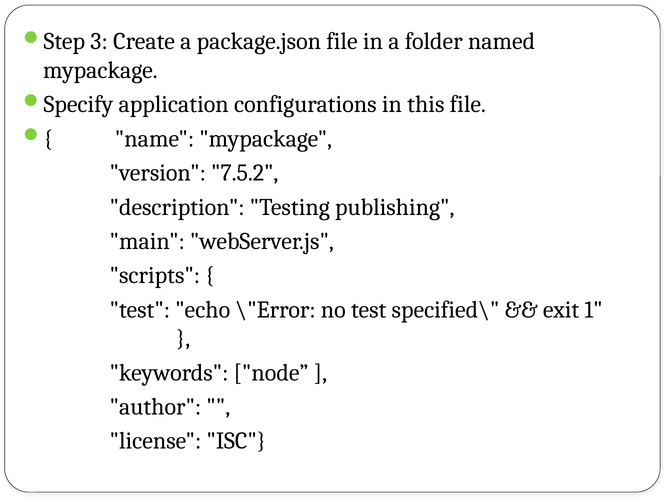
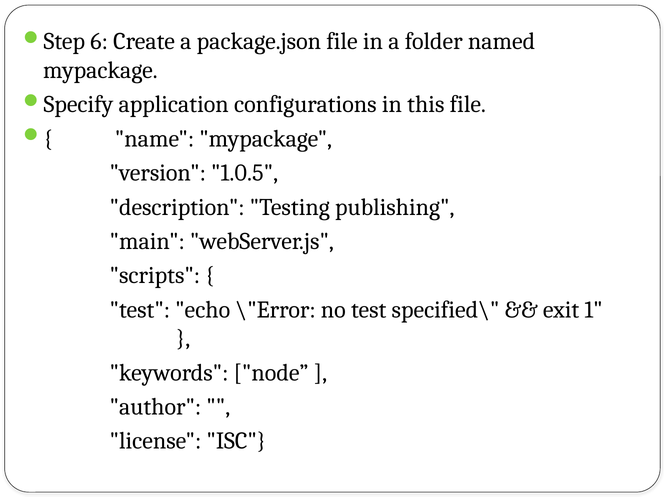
3: 3 -> 6
7.5.2: 7.5.2 -> 1.0.5
